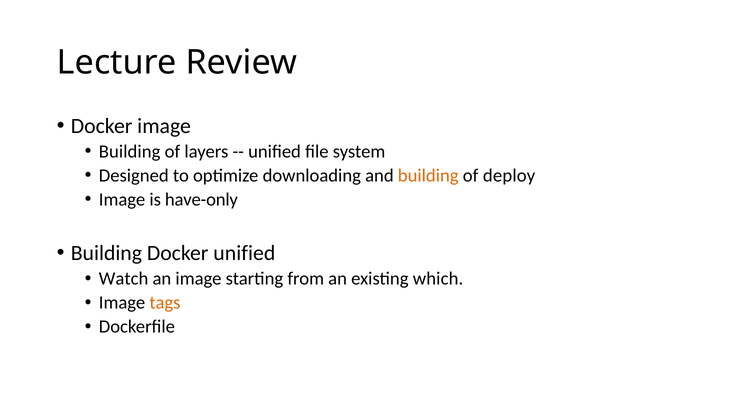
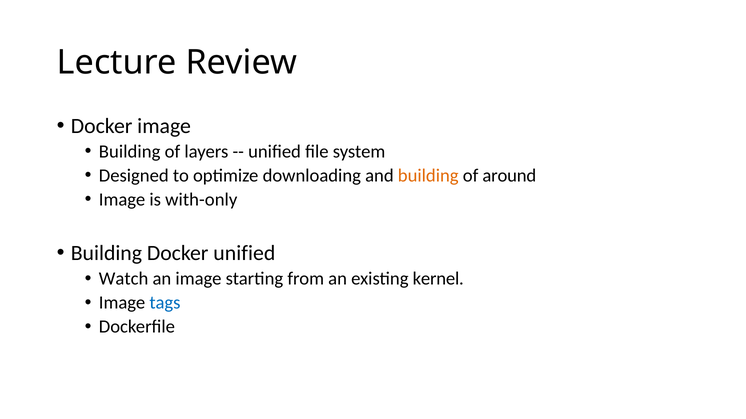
deploy: deploy -> around
have-only: have-only -> with-only
which: which -> kernel
tags colour: orange -> blue
